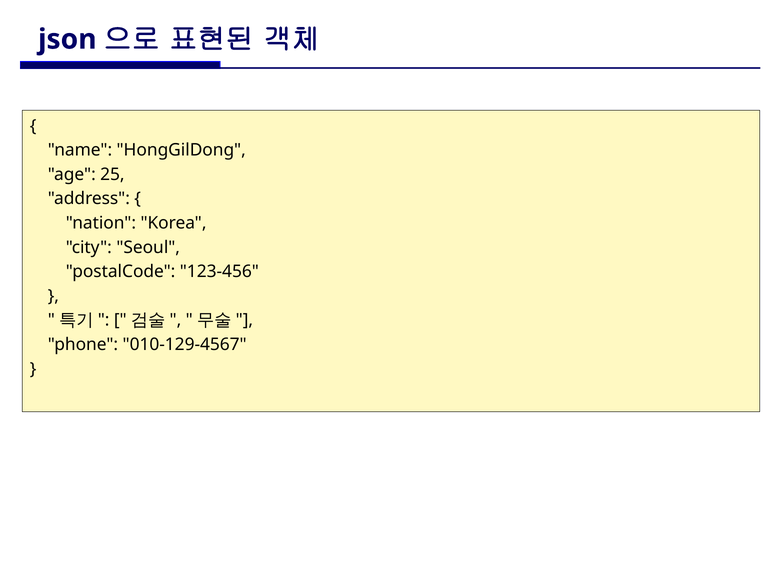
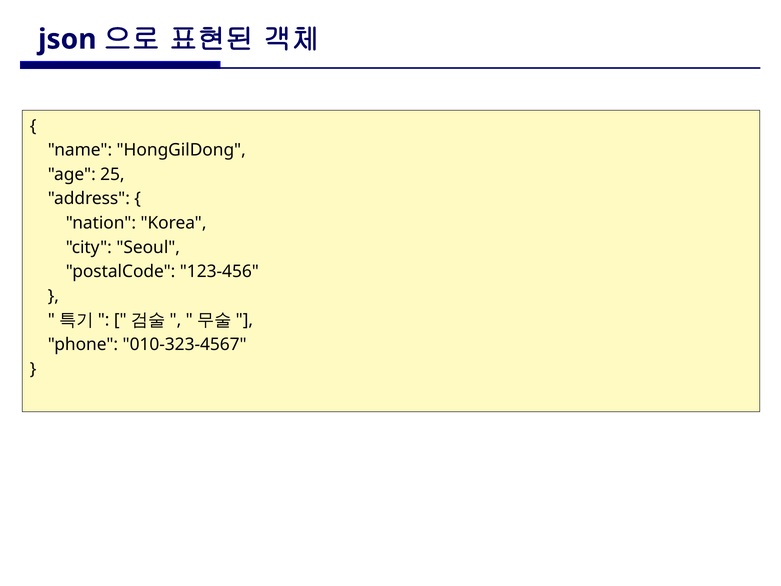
010-129-4567: 010-129-4567 -> 010-323-4567
